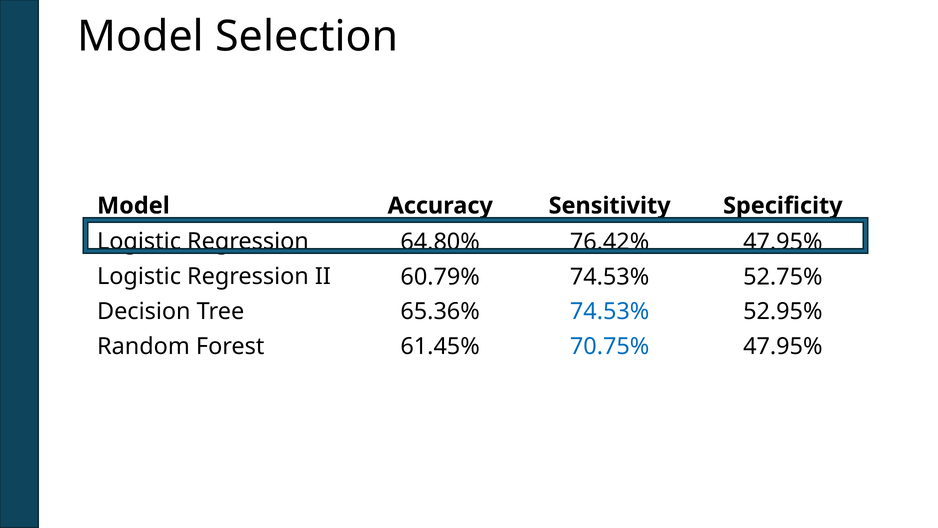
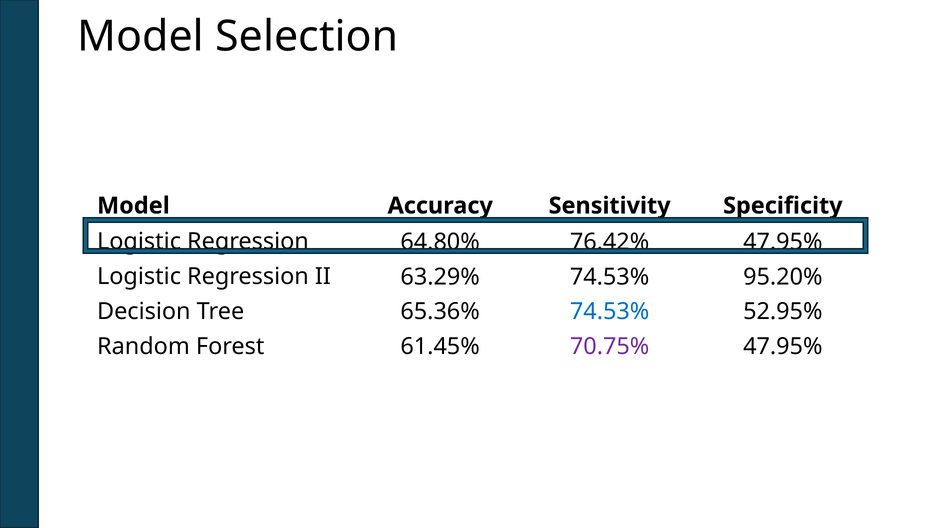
60.79%: 60.79% -> 63.29%
52.75%: 52.75% -> 95.20%
70.75% colour: blue -> purple
